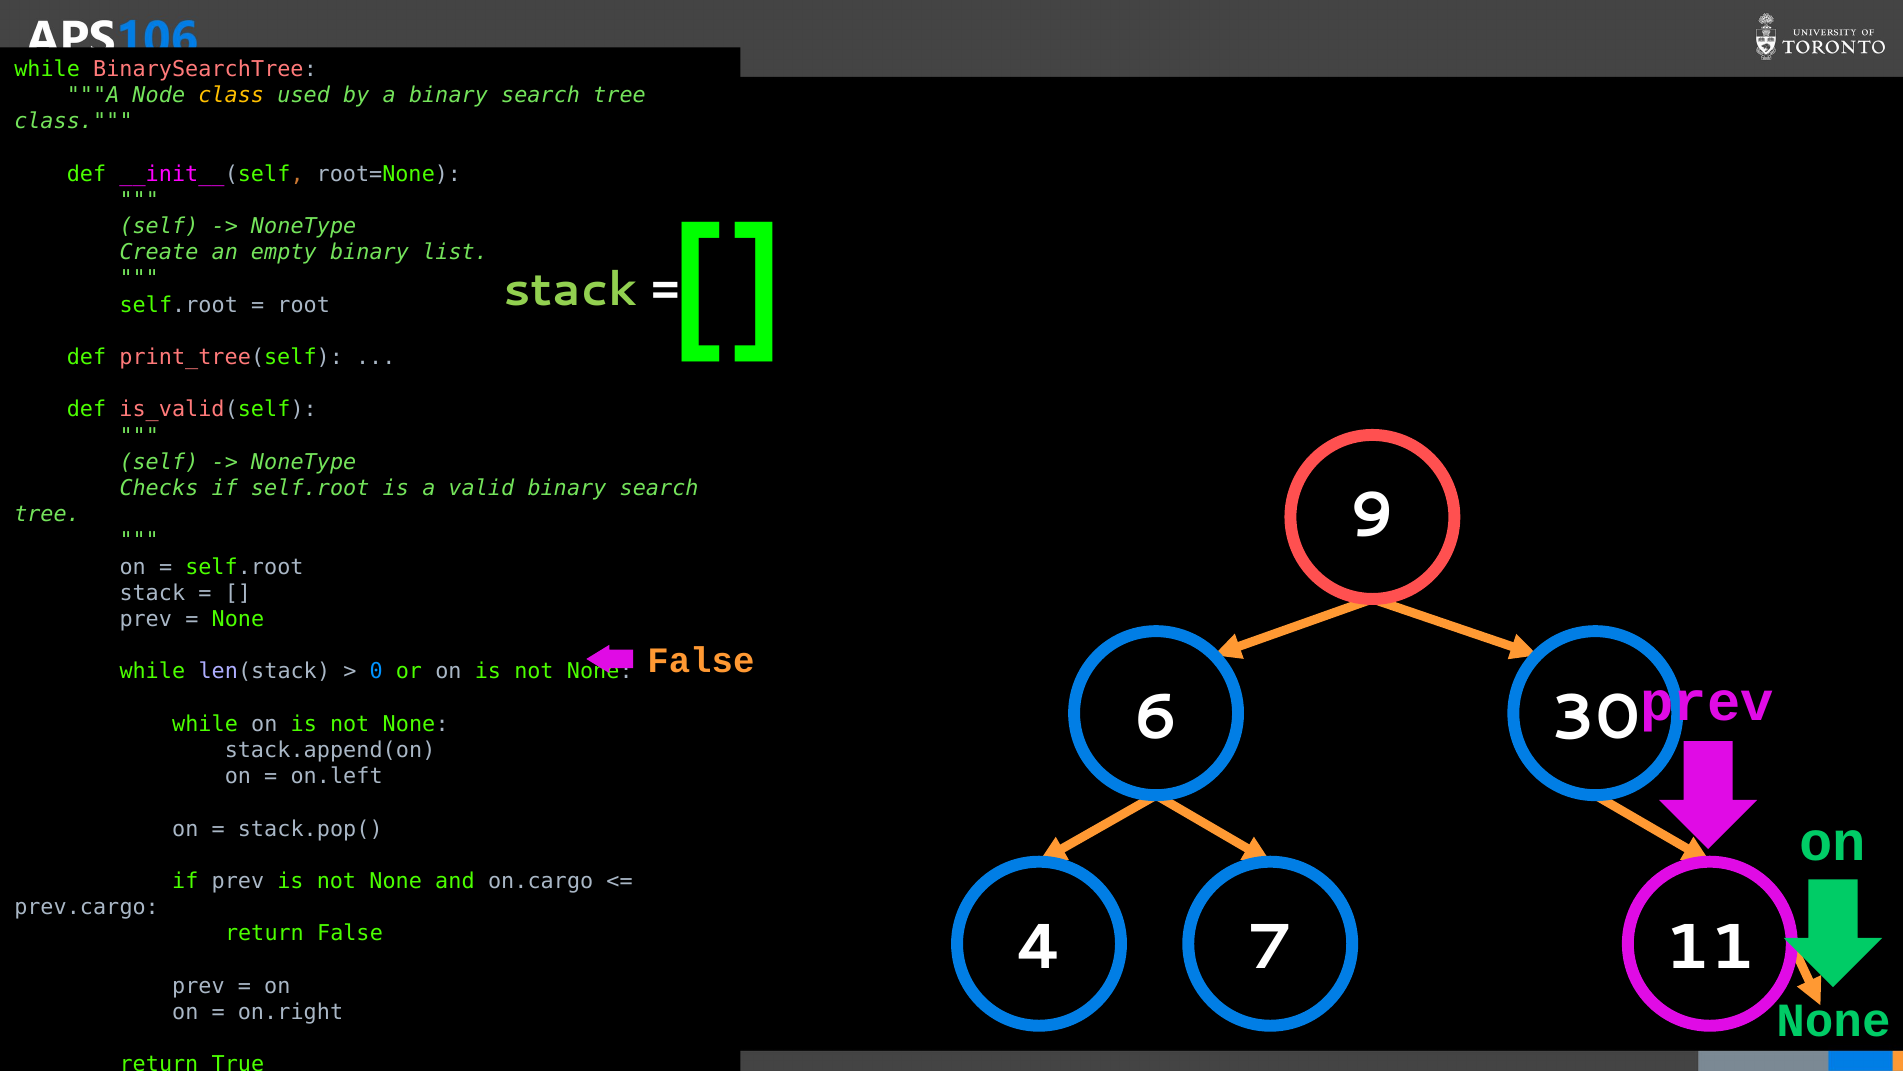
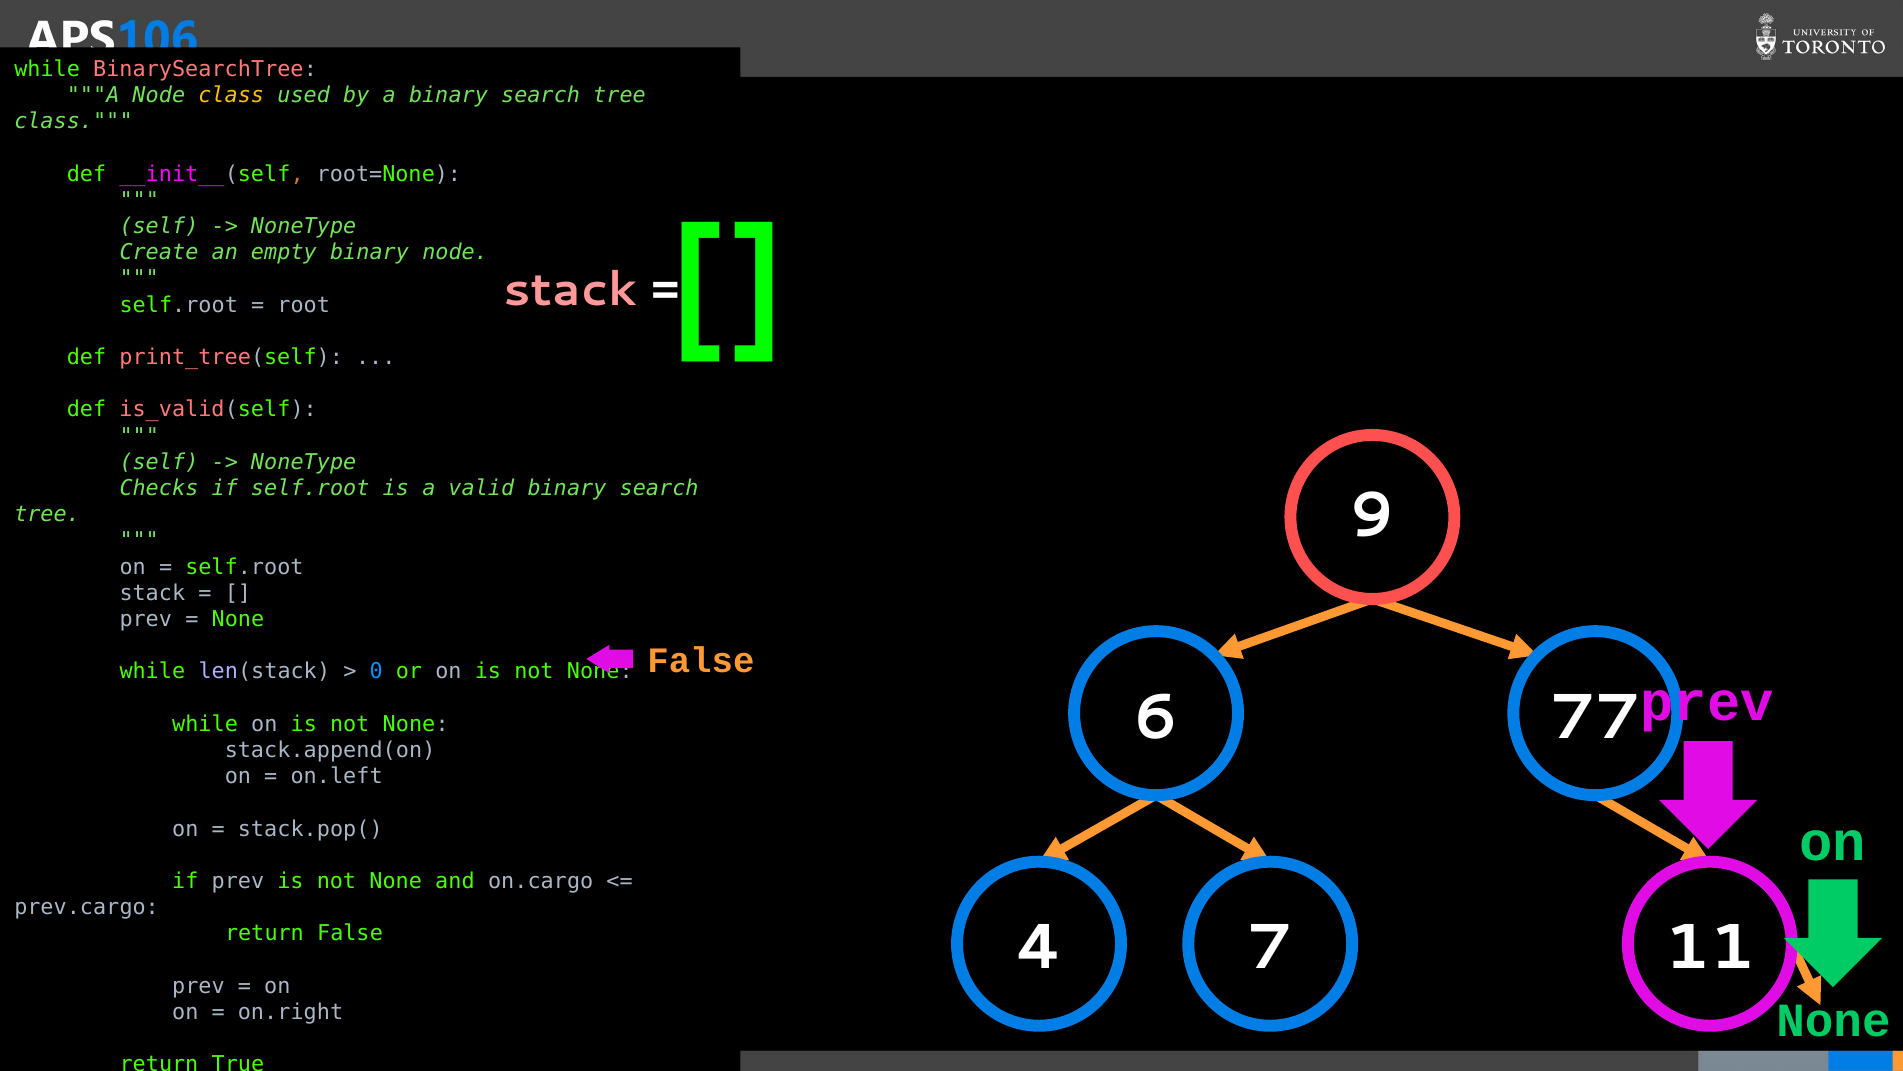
binary list: list -> node
stack at (570, 289) colour: light green -> pink
30: 30 -> 77
